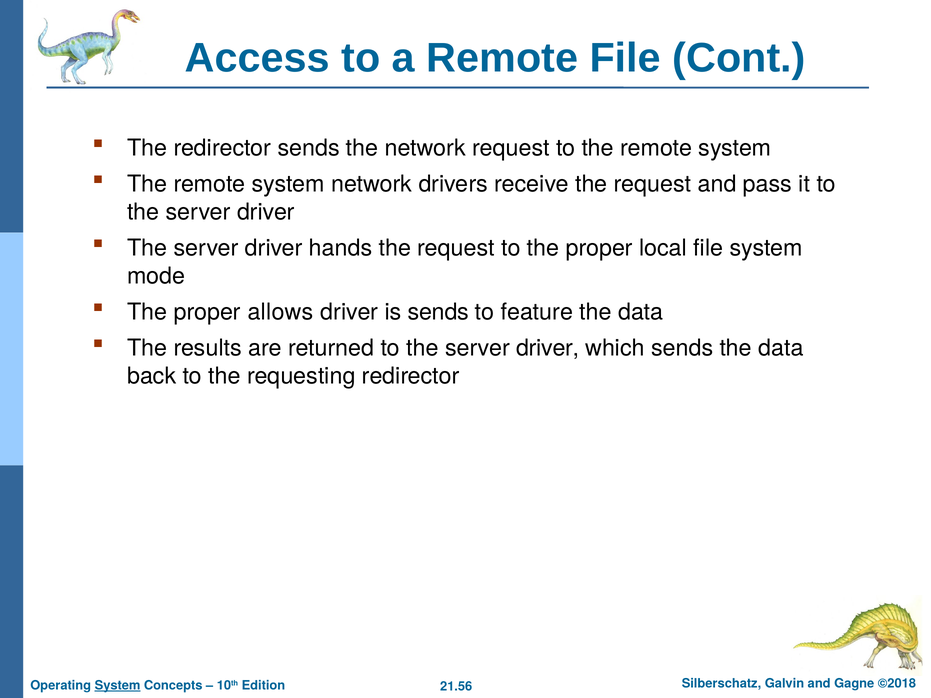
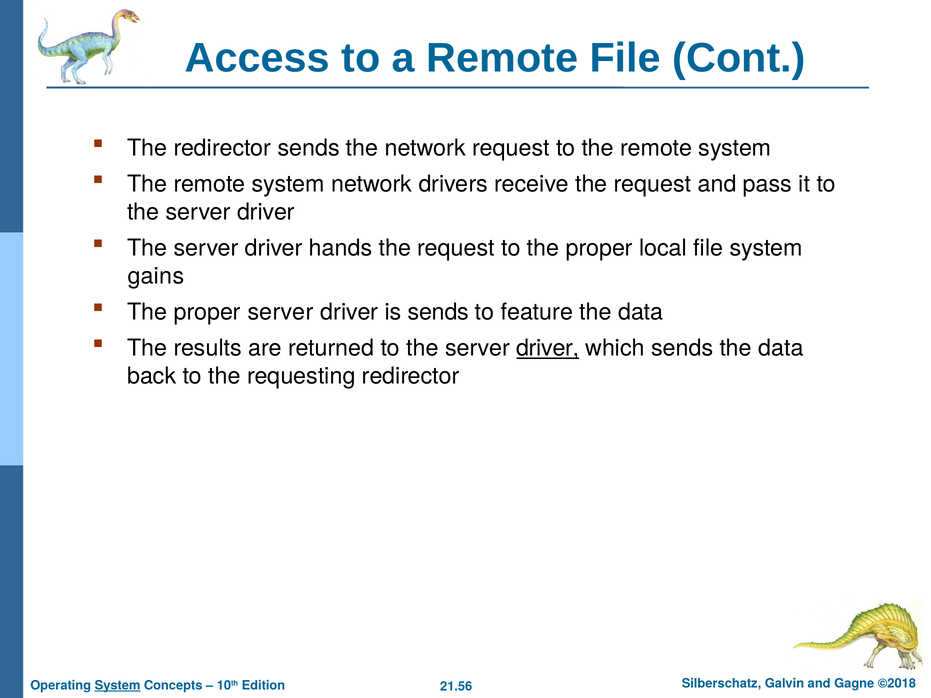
mode: mode -> gains
proper allows: allows -> server
driver at (548, 348) underline: none -> present
